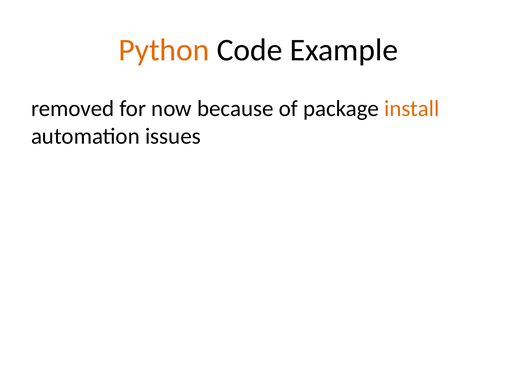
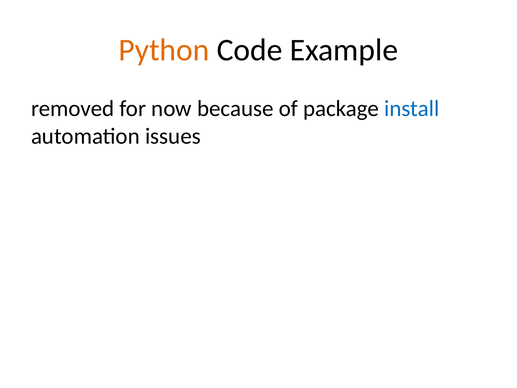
install colour: orange -> blue
